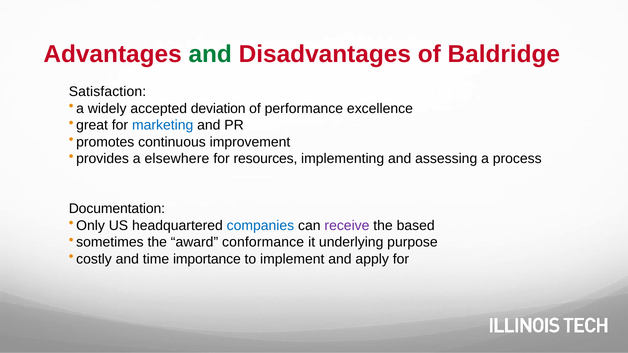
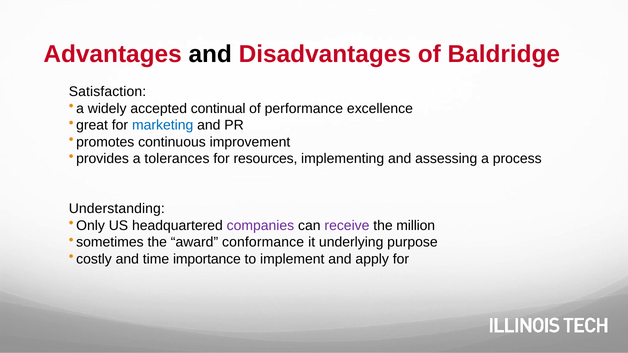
and at (210, 54) colour: green -> black
deviation: deviation -> continual
elsewhere: elsewhere -> tolerances
Documentation: Documentation -> Understanding
companies colour: blue -> purple
based: based -> million
